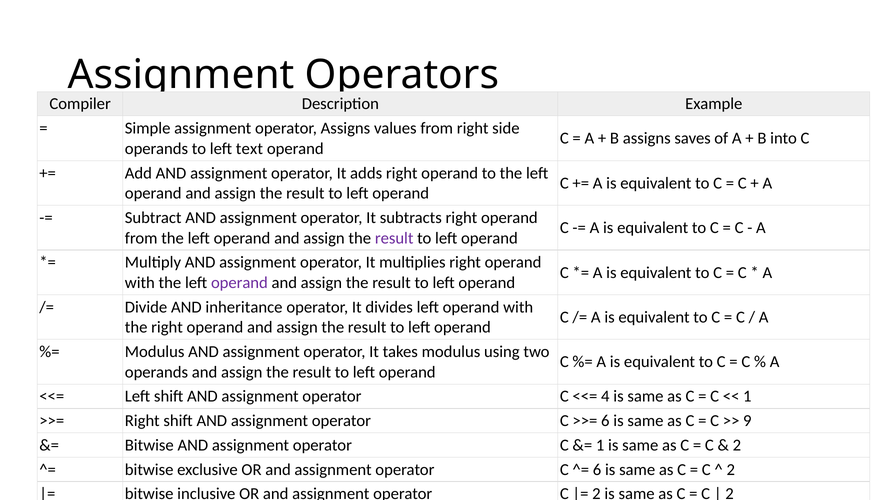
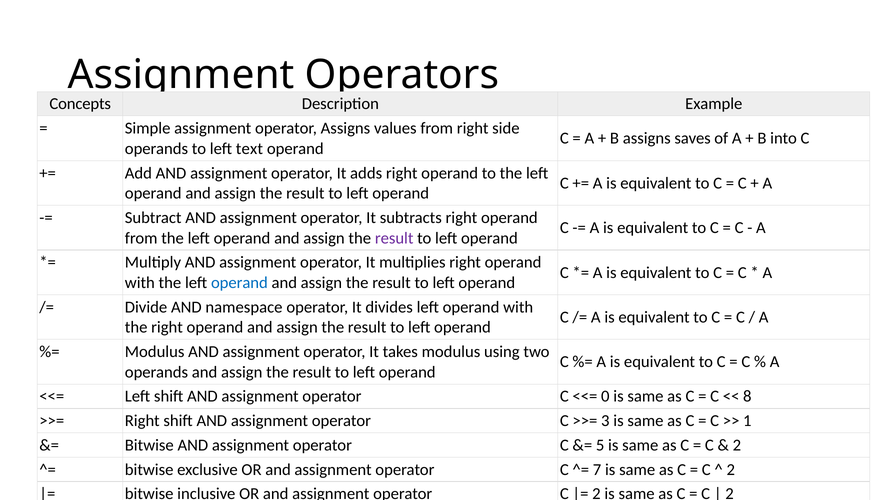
Compiler: Compiler -> Concepts
operand at (239, 283) colour: purple -> blue
inheritance: inheritance -> namespace
4: 4 -> 0
1 at (747, 397): 1 -> 8
6 at (605, 421): 6 -> 3
9: 9 -> 1
1 at (600, 445): 1 -> 5
6 at (597, 470): 6 -> 7
